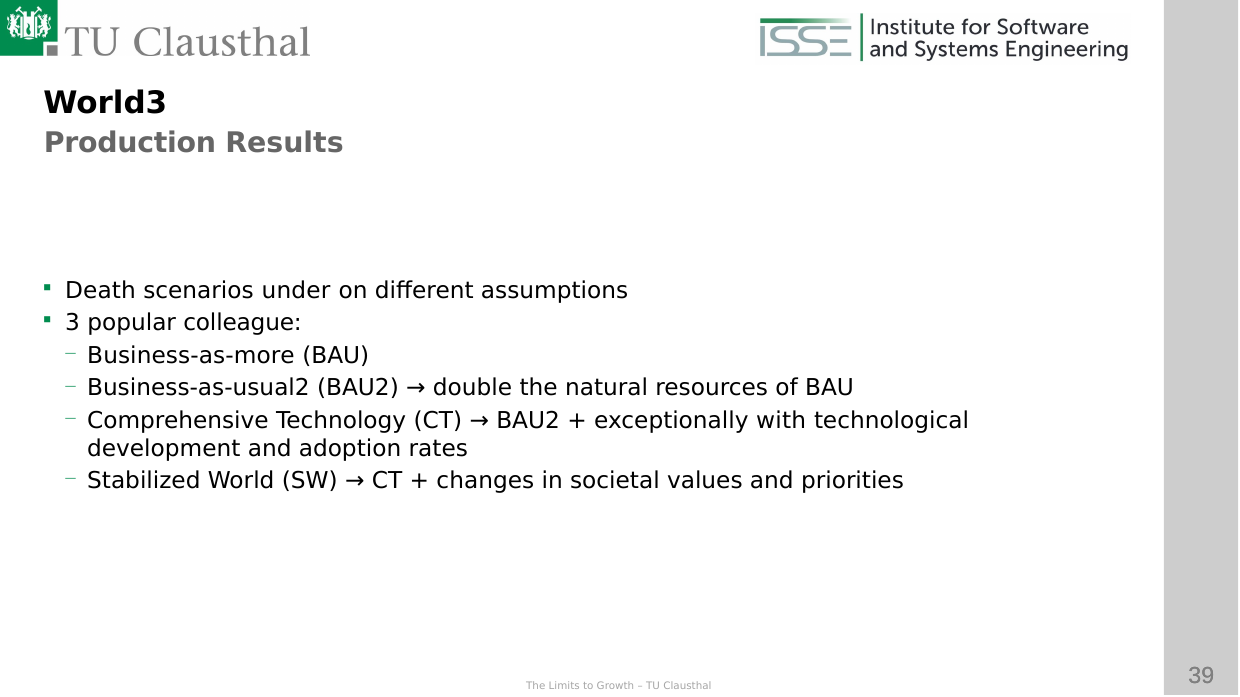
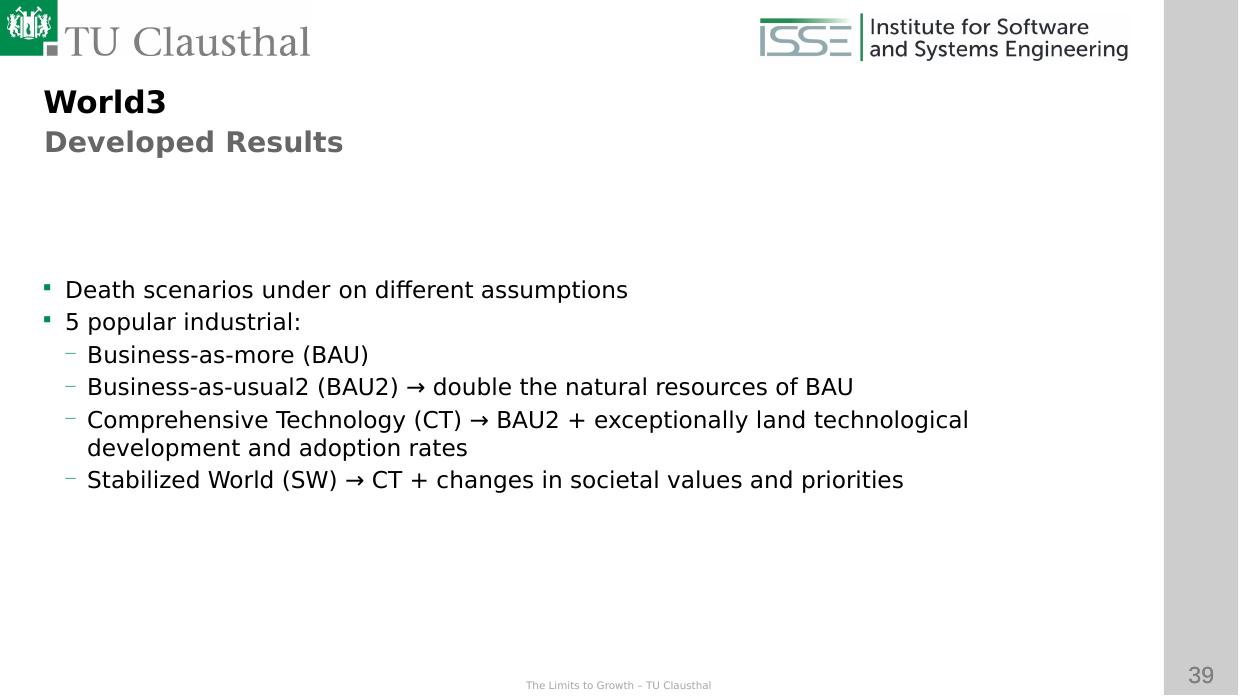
Production: Production -> Developed
3: 3 -> 5
colleague: colleague -> industrial
with: with -> land
